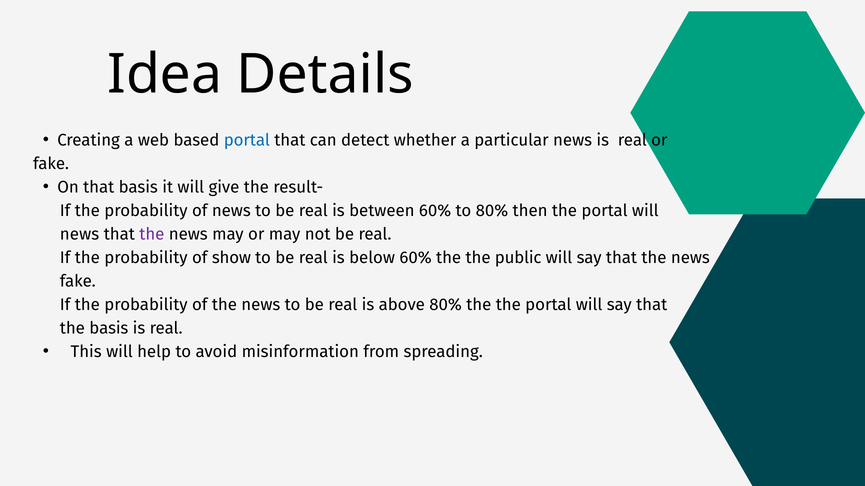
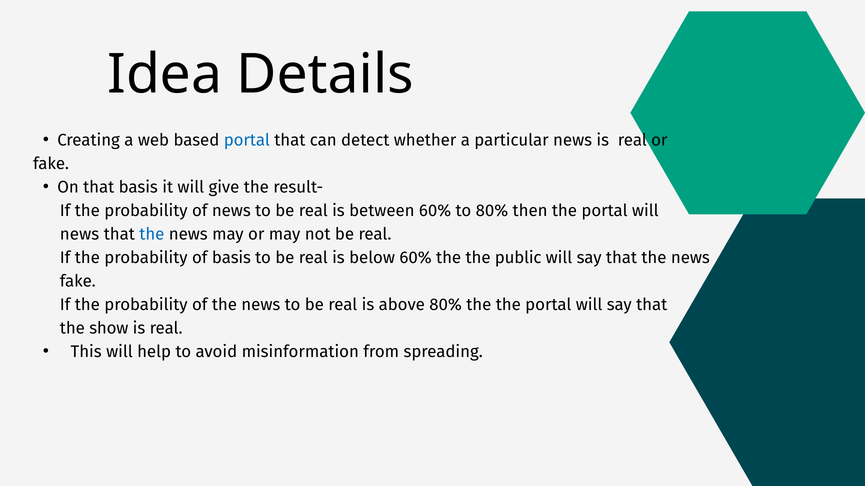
the at (152, 235) colour: purple -> blue
of show: show -> basis
the basis: basis -> show
